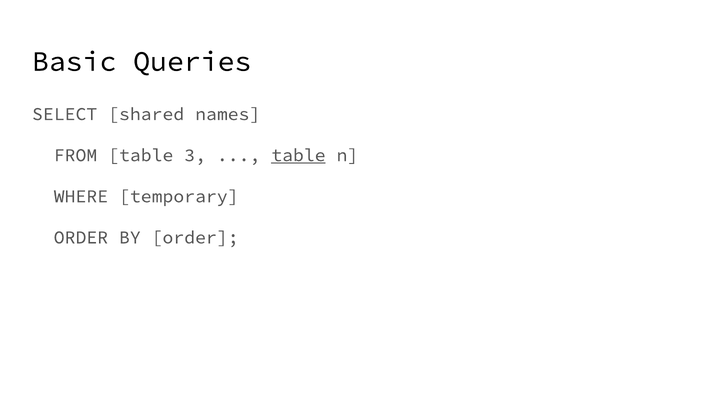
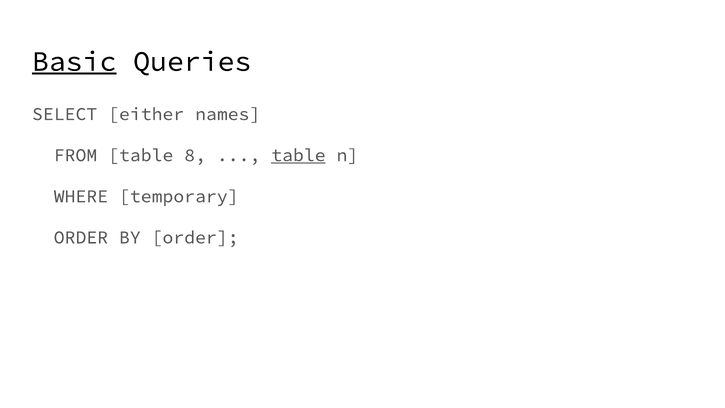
Basic underline: none -> present
shared: shared -> either
3: 3 -> 8
